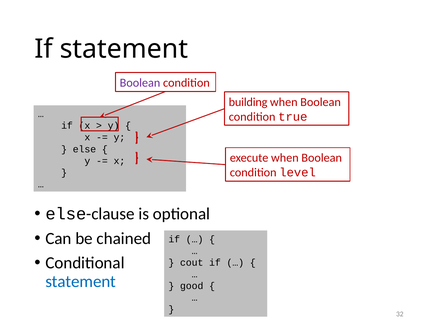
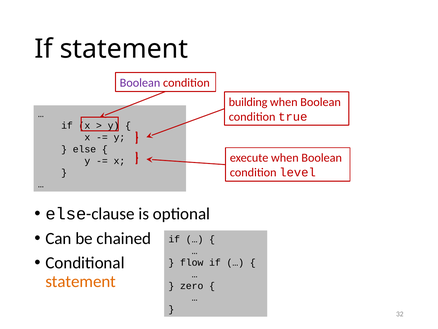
cout: cout -> flow
statement at (81, 281) colour: blue -> orange
good: good -> zero
